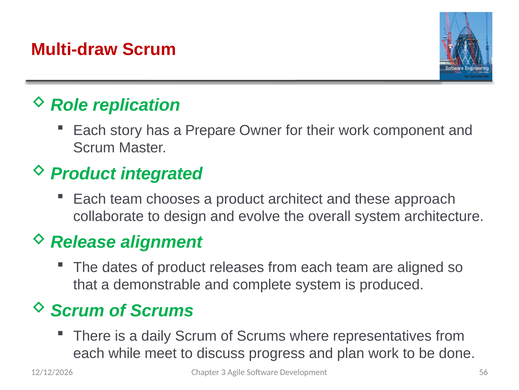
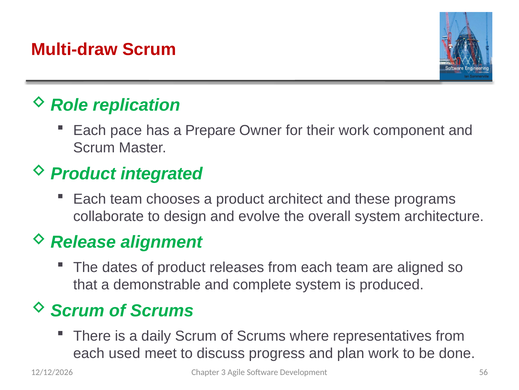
story: story -> pace
approach: approach -> programs
while: while -> used
